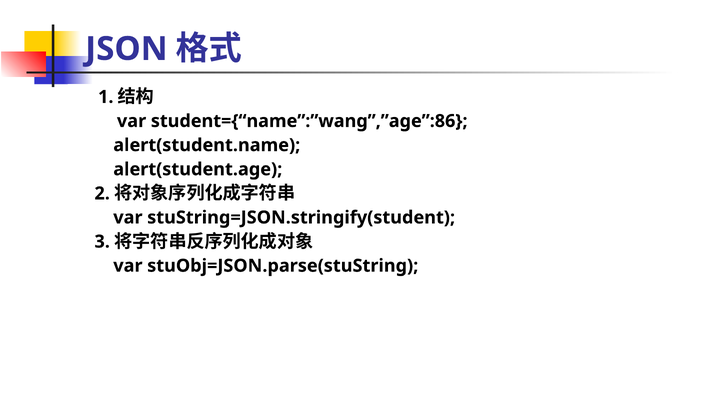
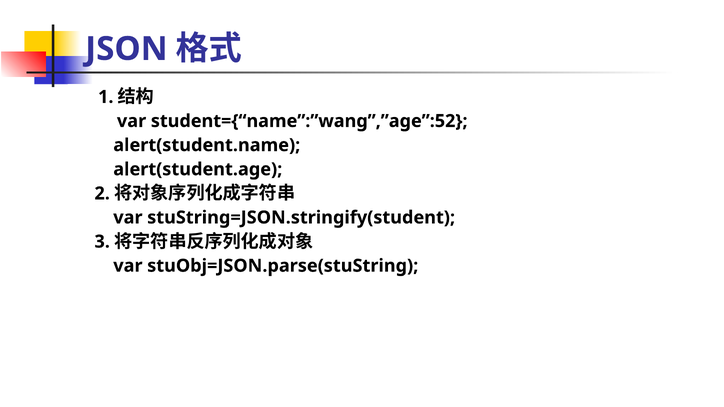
student={“name”:”wang”,”age”:86: student={“name”:”wang”,”age”:86 -> student={“name”:”wang”,”age”:52
